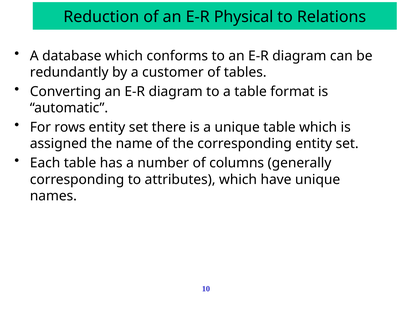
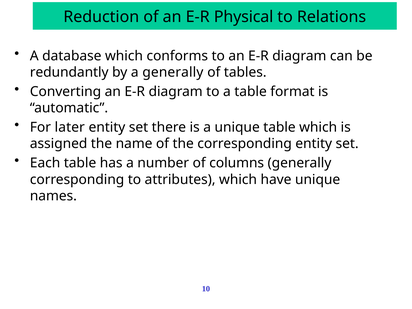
a customer: customer -> generally
rows: rows -> later
